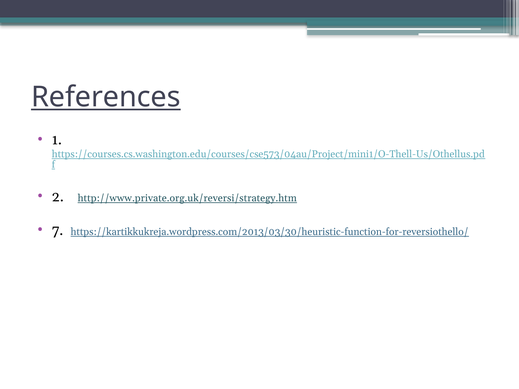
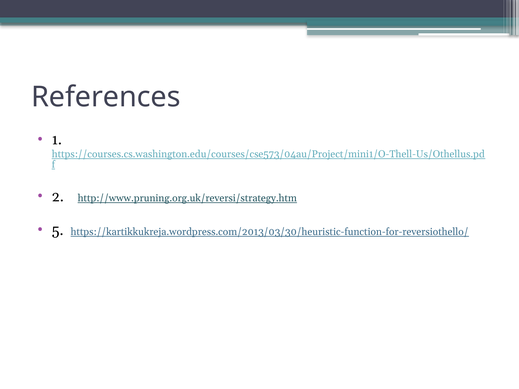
References underline: present -> none
http://www.private.org.uk/reversi/strategy.htm: http://www.private.org.uk/reversi/strategy.htm -> http://www.pruning.org.uk/reversi/strategy.htm
7: 7 -> 5
